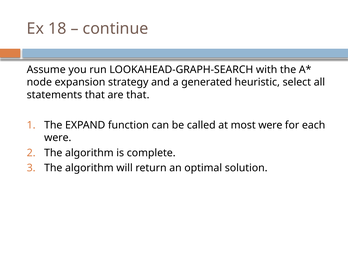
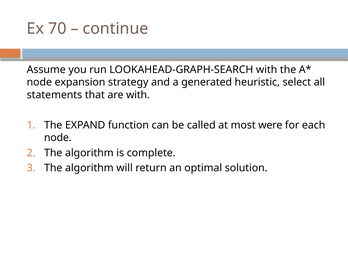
18: 18 -> 70
are that: that -> with
were at (58, 138): were -> node
